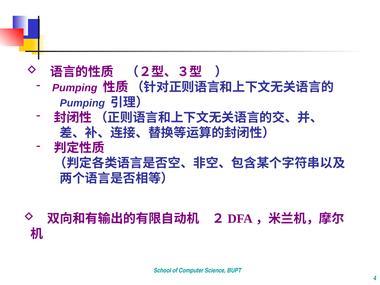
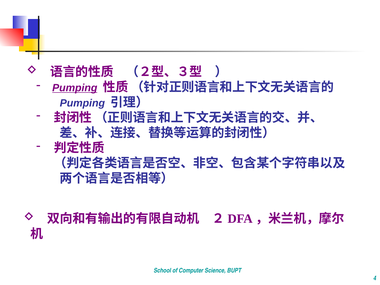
Pumping at (75, 88) underline: none -> present
